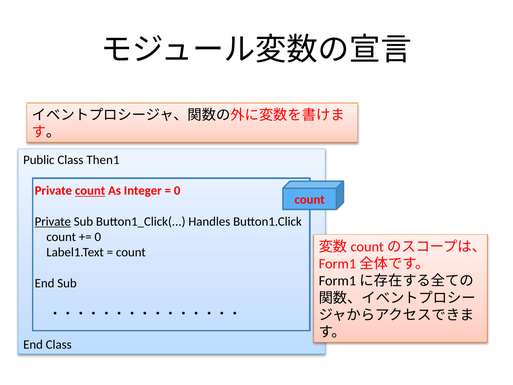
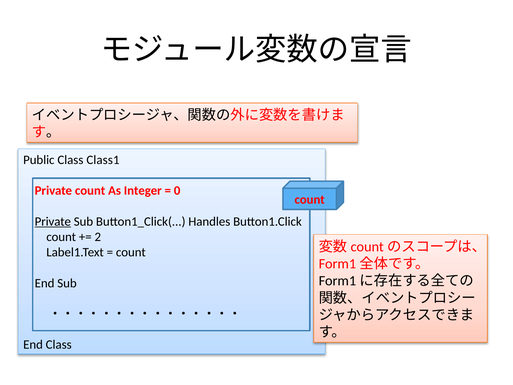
Then1: Then1 -> Class1
count at (90, 191) underline: present -> none
0 at (98, 237): 0 -> 2
